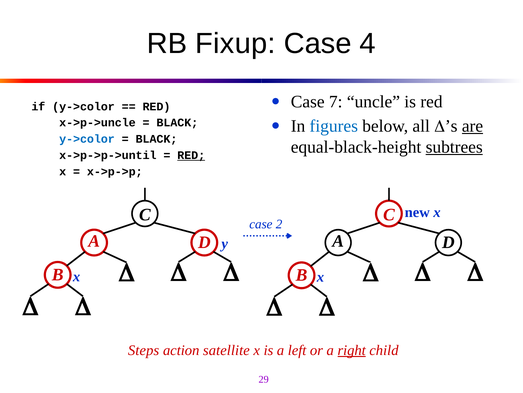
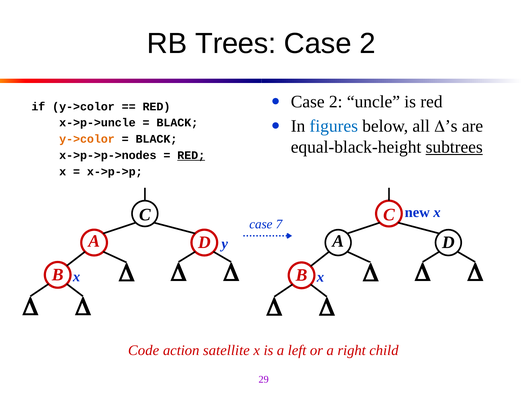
Fixup: Fixup -> Trees
4 at (368, 43): 4 -> 2
7 at (336, 101): 7 -> 2
are underline: present -> none
y->color at (87, 139) colour: blue -> orange
x->p->p->until: x->p->p->until -> x->p->p->nodes
2: 2 -> 7
Steps: Steps -> Code
right underline: present -> none
